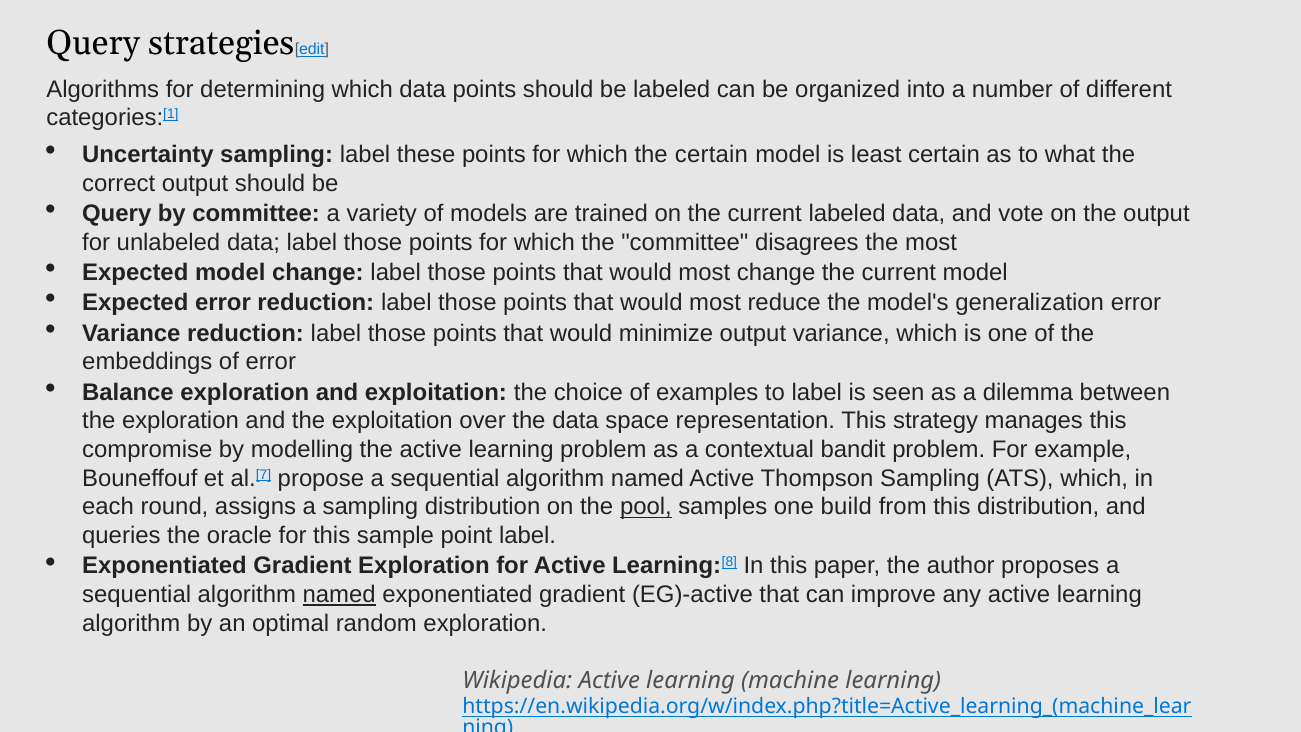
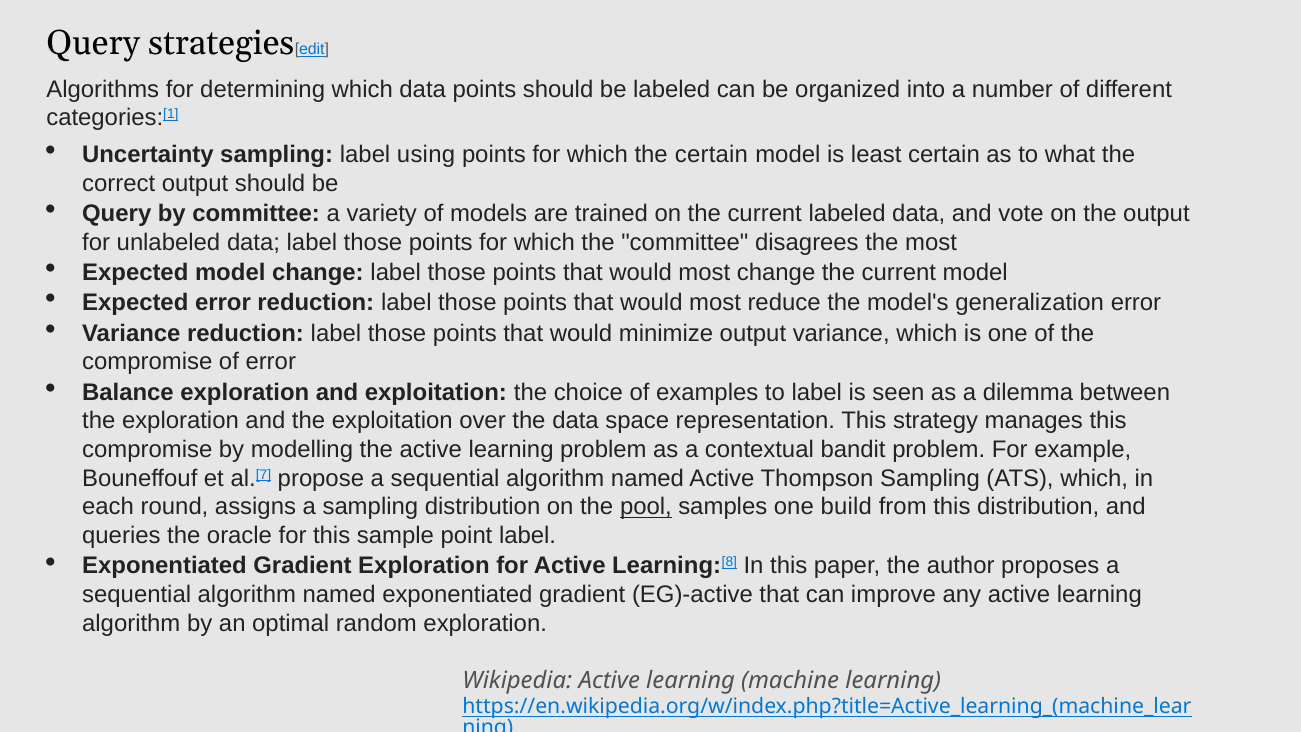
these: these -> using
embeddings at (147, 362): embeddings -> compromise
named at (339, 595) underline: present -> none
